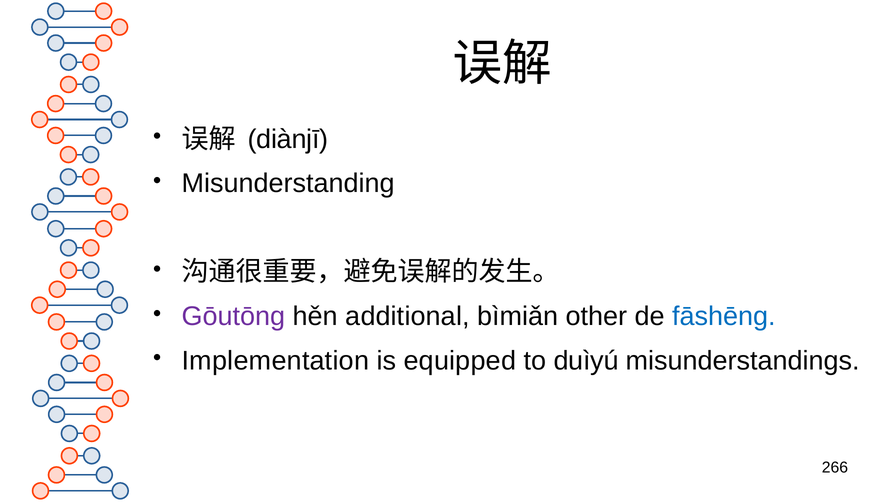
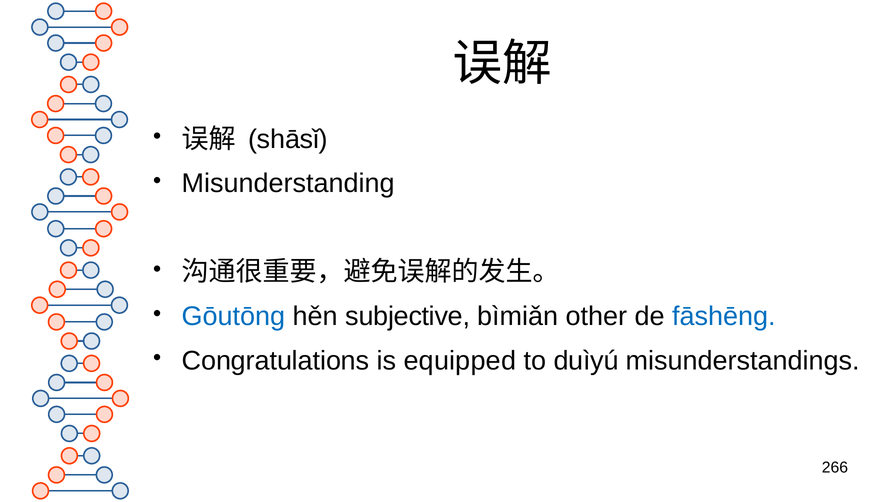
diànjī: diànjī -> shāsǐ
Gōutōng colour: purple -> blue
additional: additional -> subjective
Implementation: Implementation -> Congratulations
